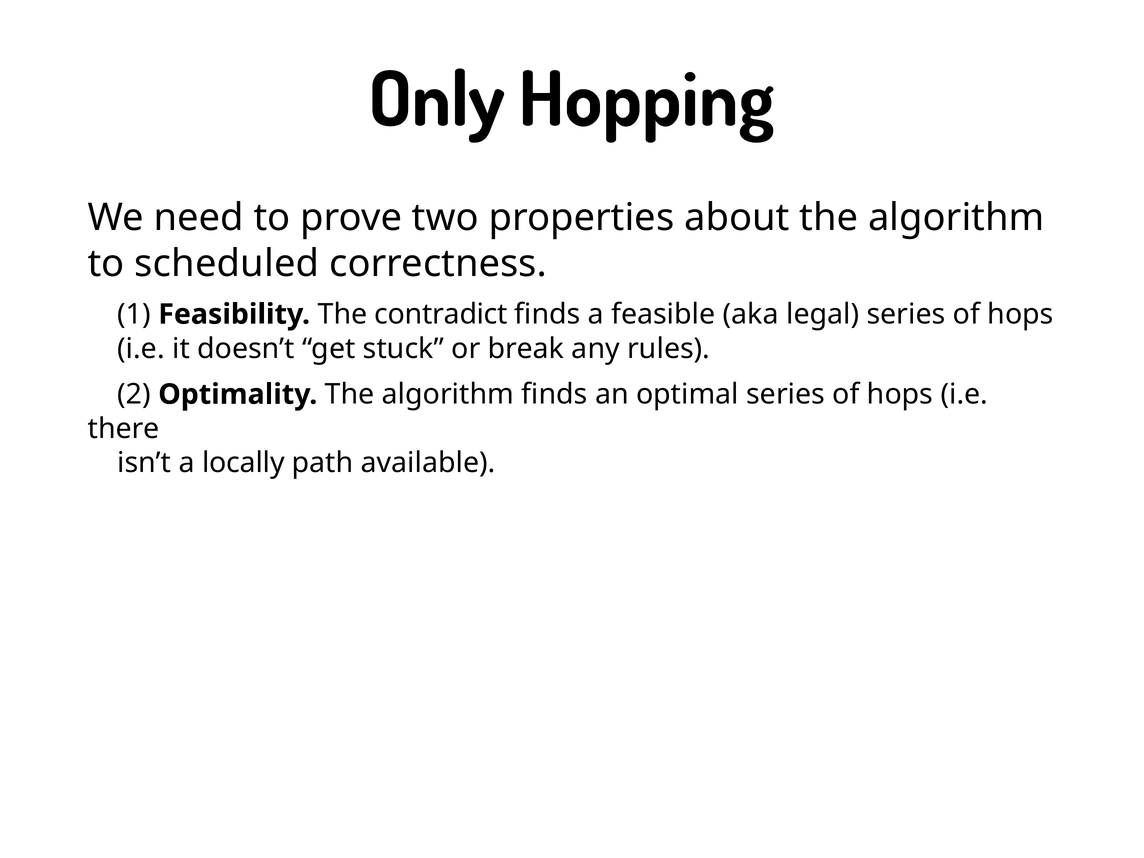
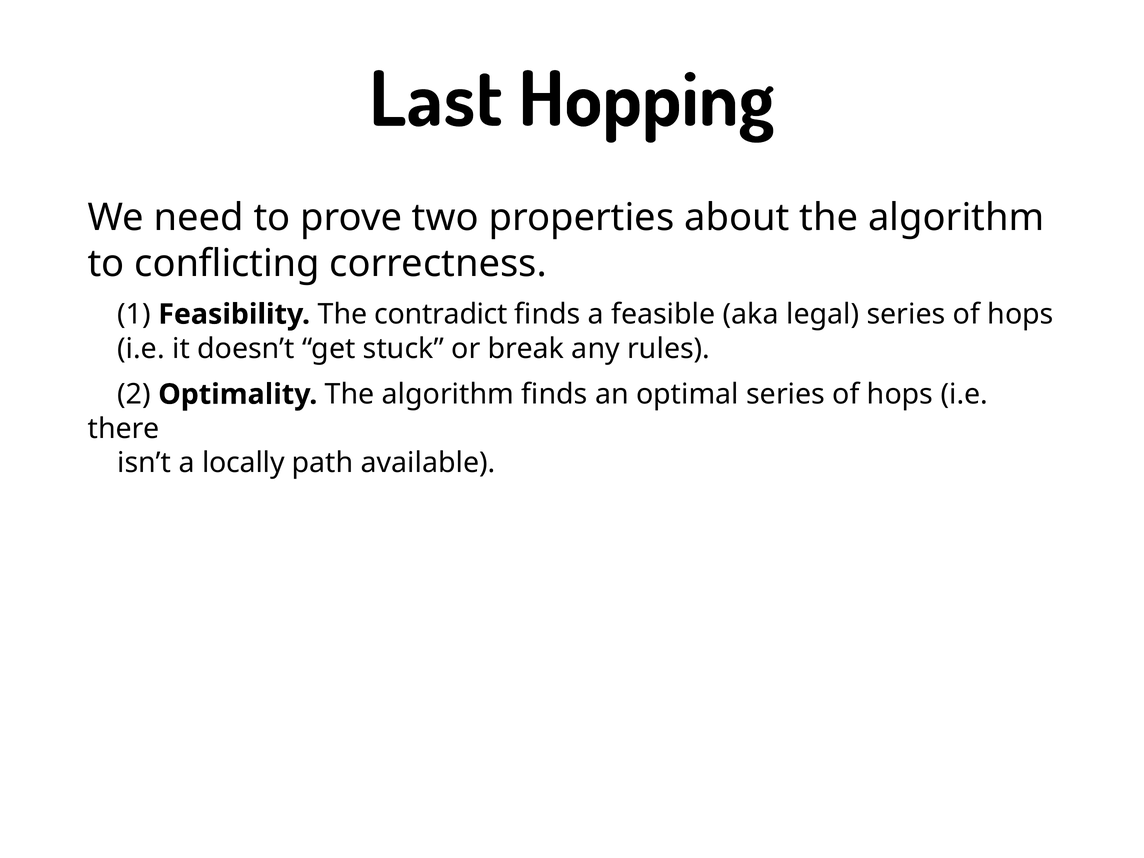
Only: Only -> Last
scheduled: scheduled -> conflicting
